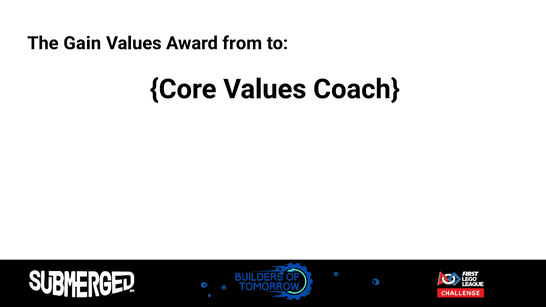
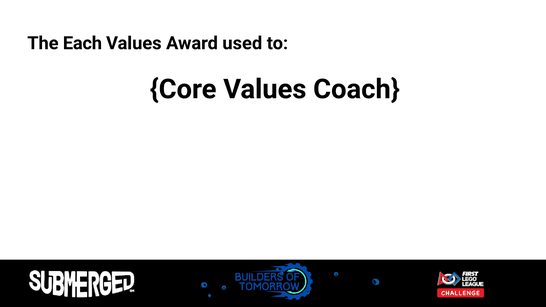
Gain: Gain -> Each
from: from -> used
